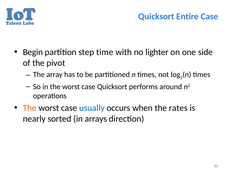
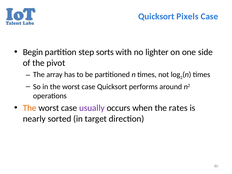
Entire: Entire -> Pixels
time: time -> sorts
usually colour: blue -> purple
arrays: arrays -> target
